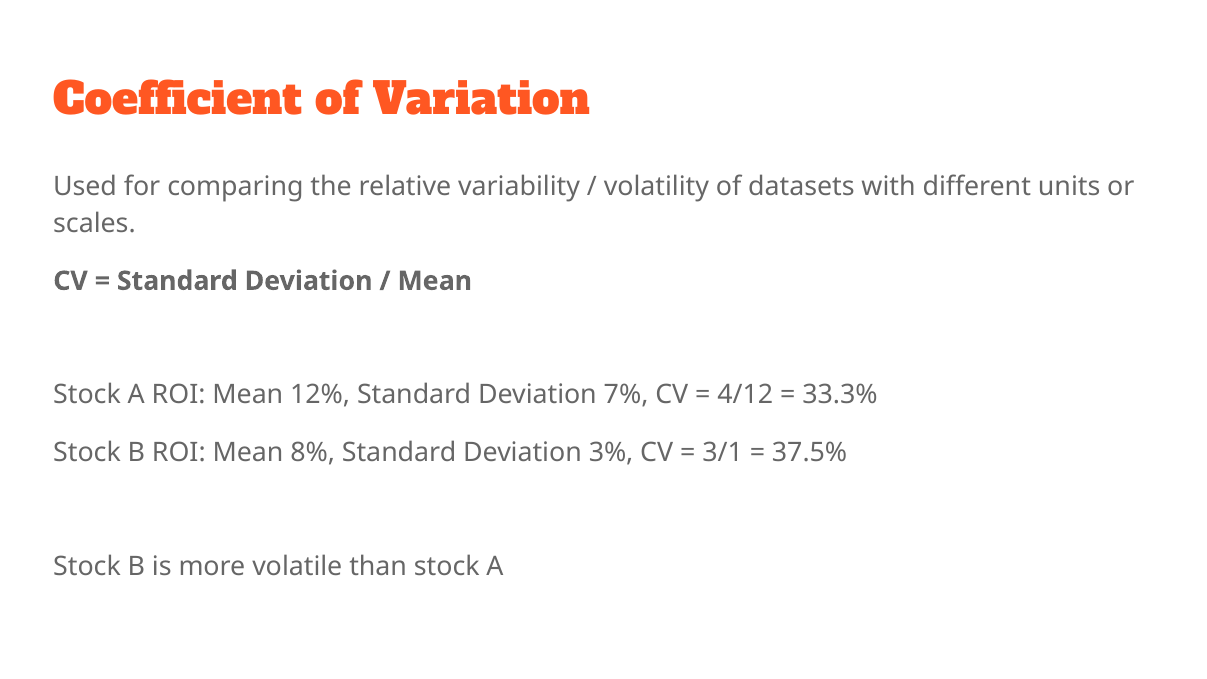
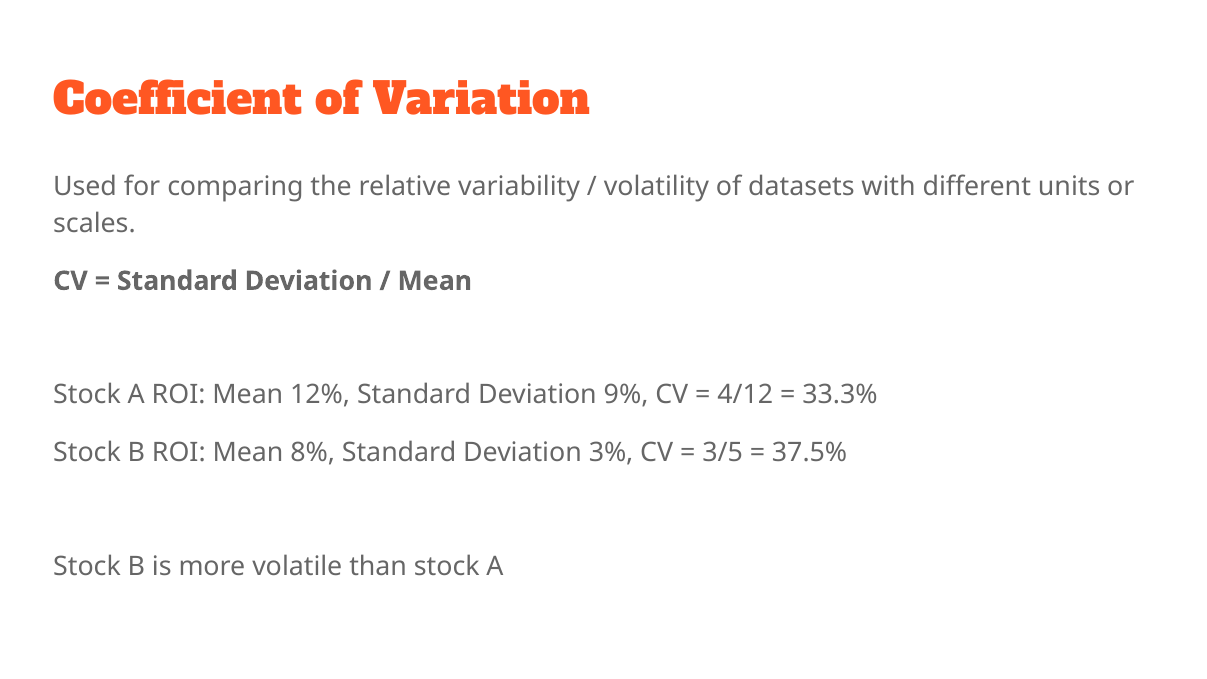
7%: 7% -> 9%
3/1: 3/1 -> 3/5
